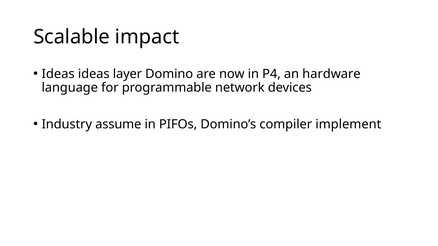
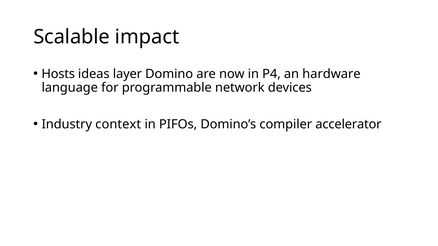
Ideas at (58, 74): Ideas -> Hosts
assume: assume -> context
implement: implement -> accelerator
